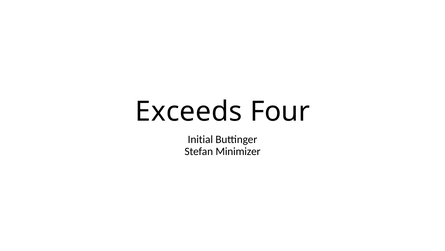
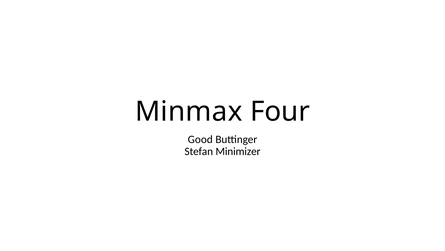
Exceeds: Exceeds -> Minmax
Initial: Initial -> Good
